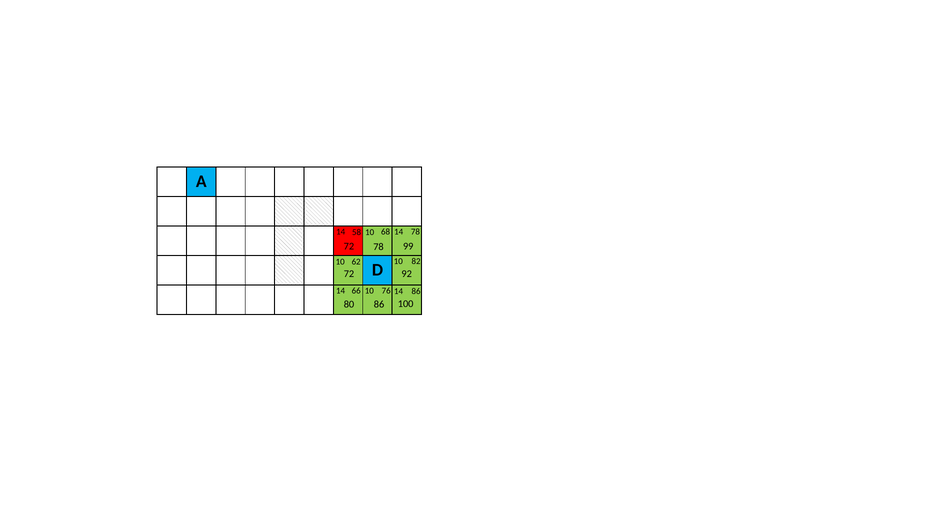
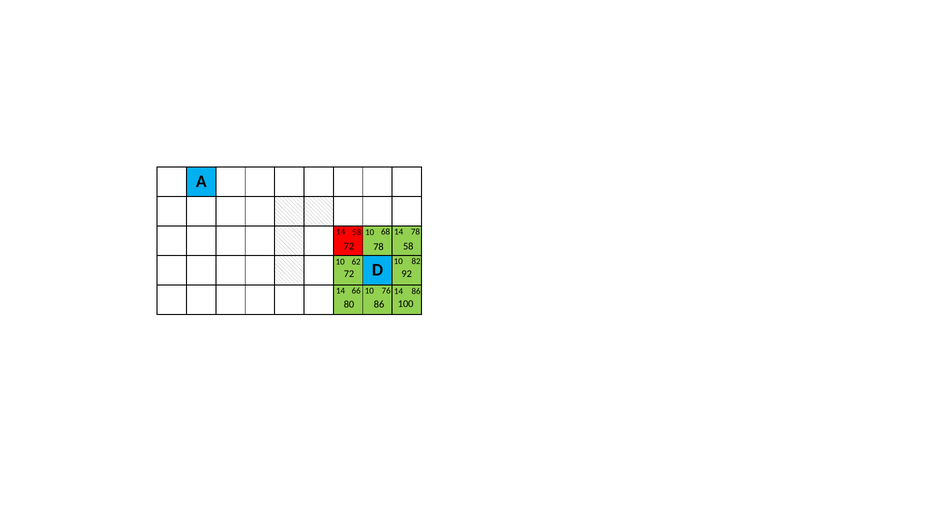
78 99: 99 -> 58
